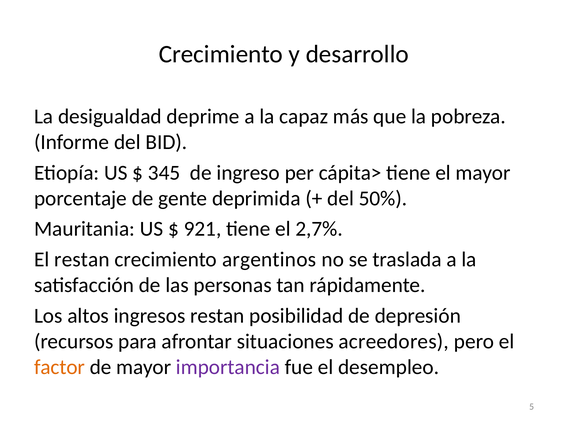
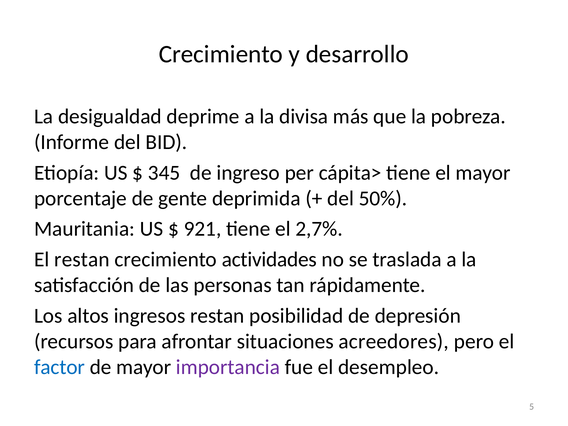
capaz: capaz -> divisa
argentinos: argentinos -> actividades
factor colour: orange -> blue
